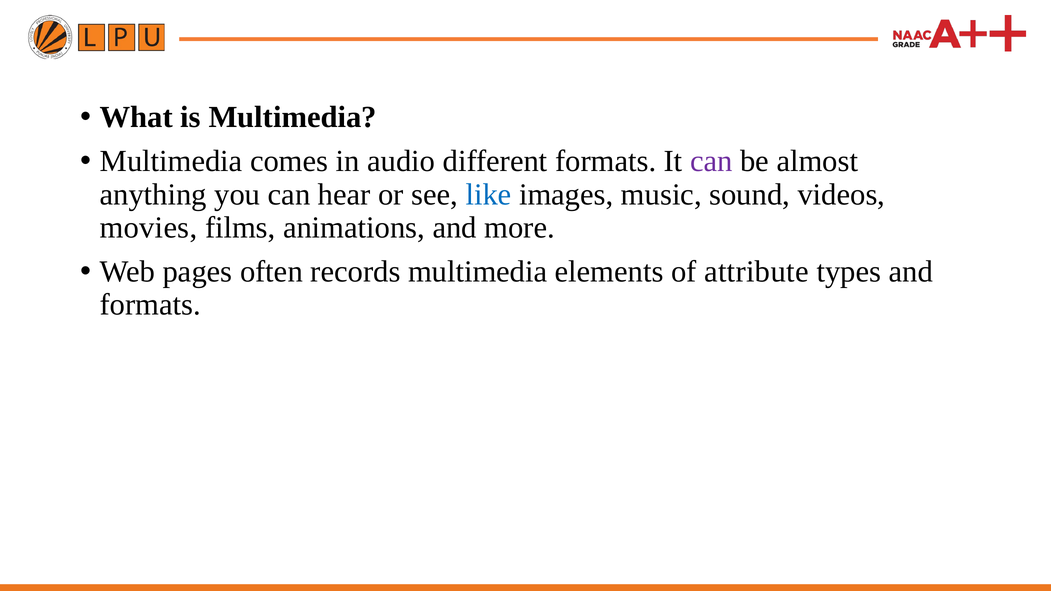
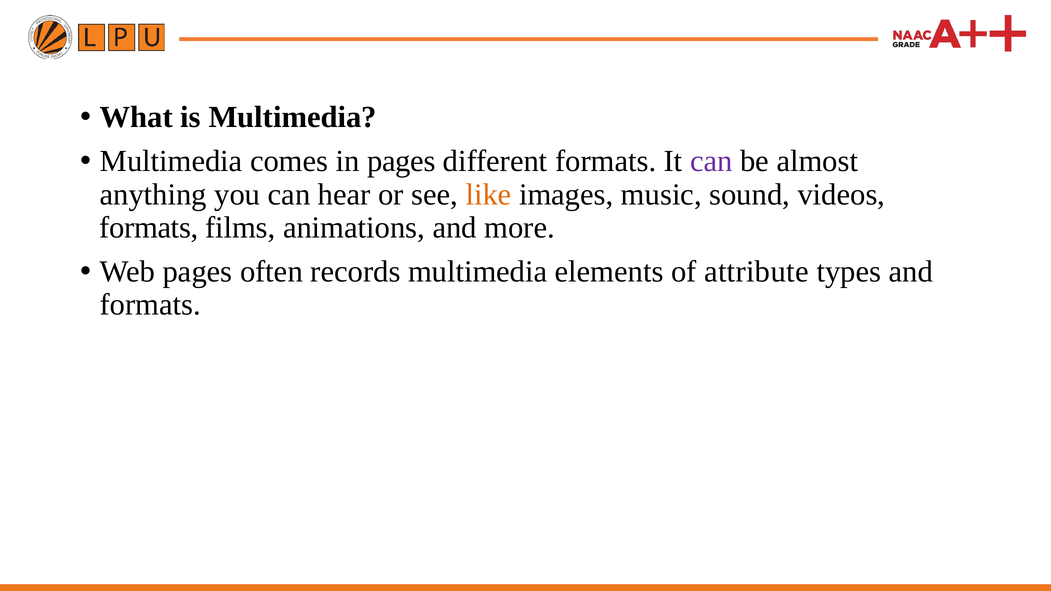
in audio: audio -> pages
like colour: blue -> orange
movies at (149, 228): movies -> formats
